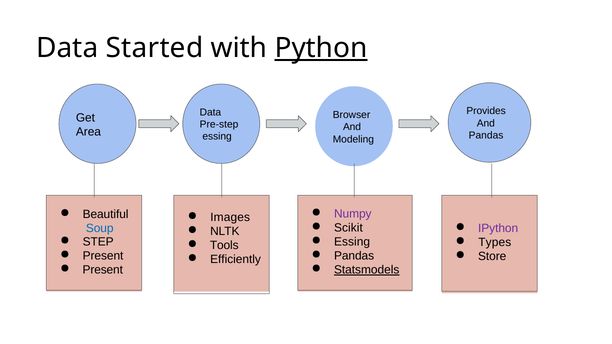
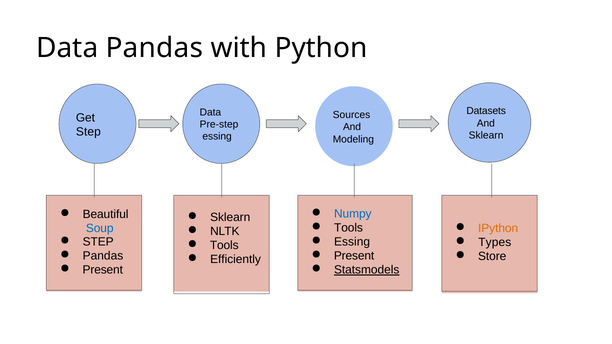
Data Started: Started -> Pandas
Python underline: present -> none
Provides: Provides -> Datasets
Browser: Browser -> Sources
Area at (88, 132): Area -> Step
Pandas at (486, 135): Pandas -> Sklearn
Numpy colour: purple -> blue
Images at (230, 217): Images -> Sklearn
Scikit at (348, 228): Scikit -> Tools
IPython colour: purple -> orange
Present at (103, 256): Present -> Pandas
Pandas at (354, 256): Pandas -> Present
